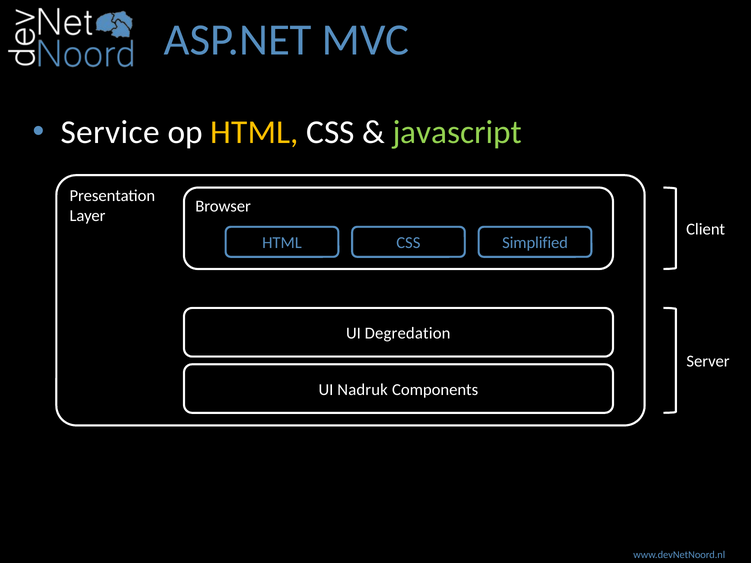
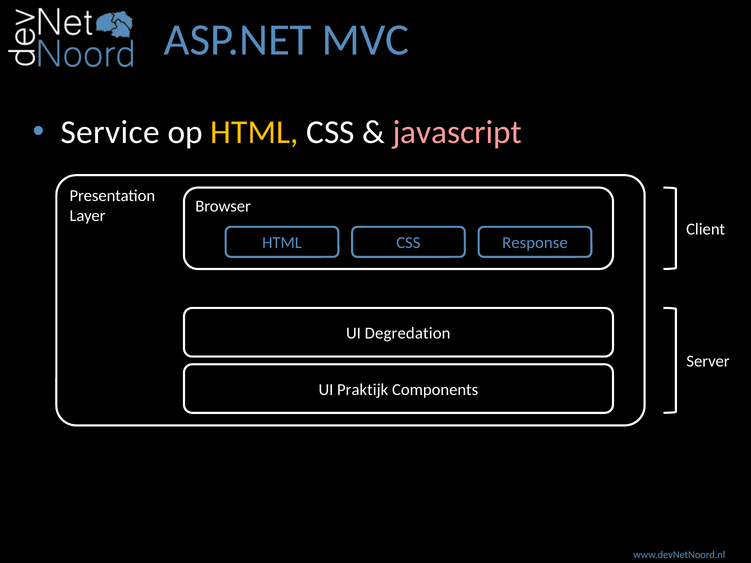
javascript colour: light green -> pink
Simplified: Simplified -> Response
Nadruk: Nadruk -> Praktijk
